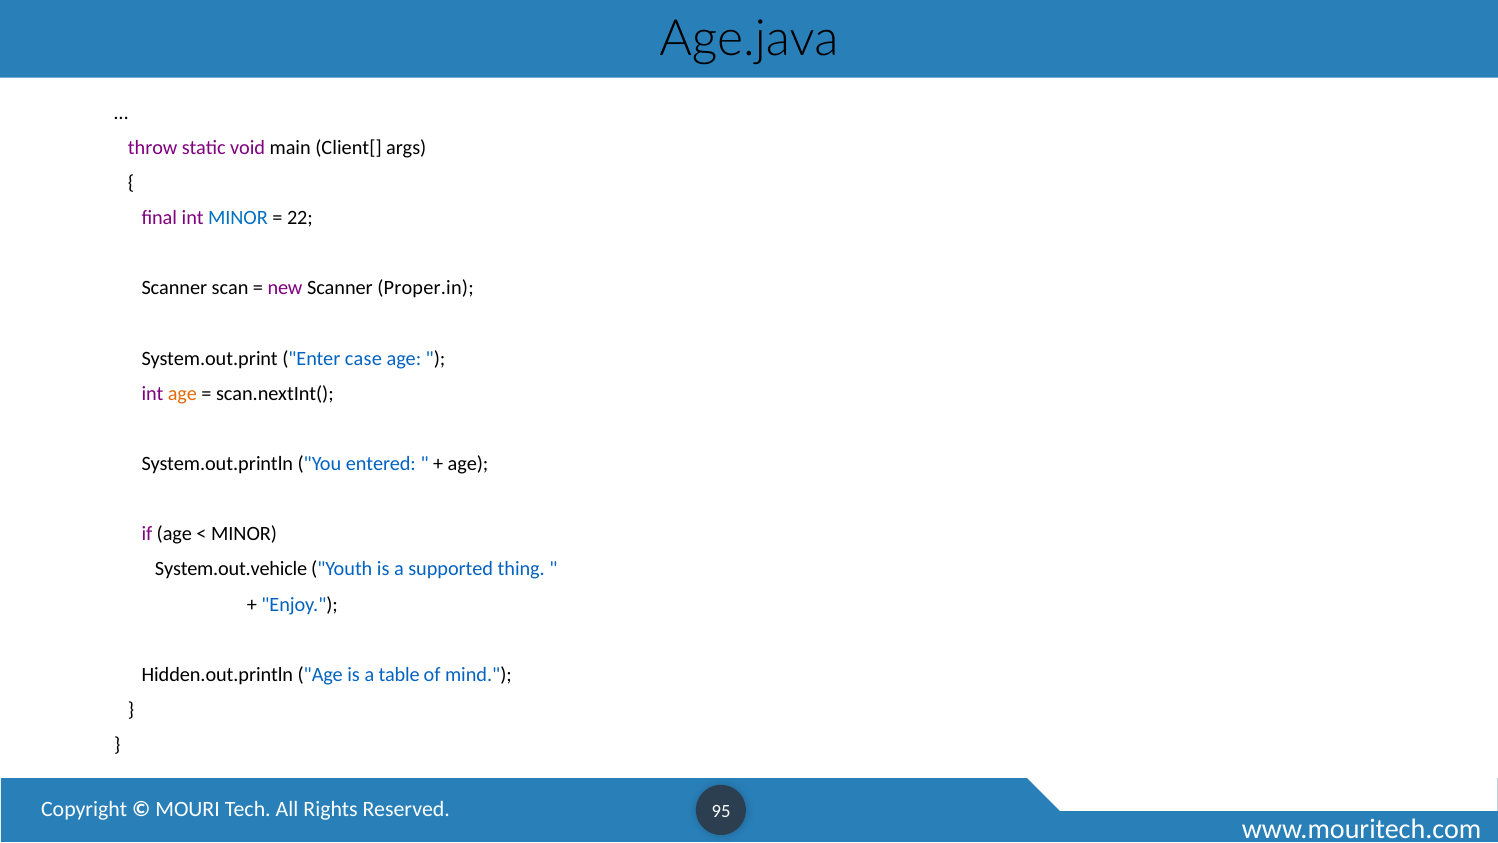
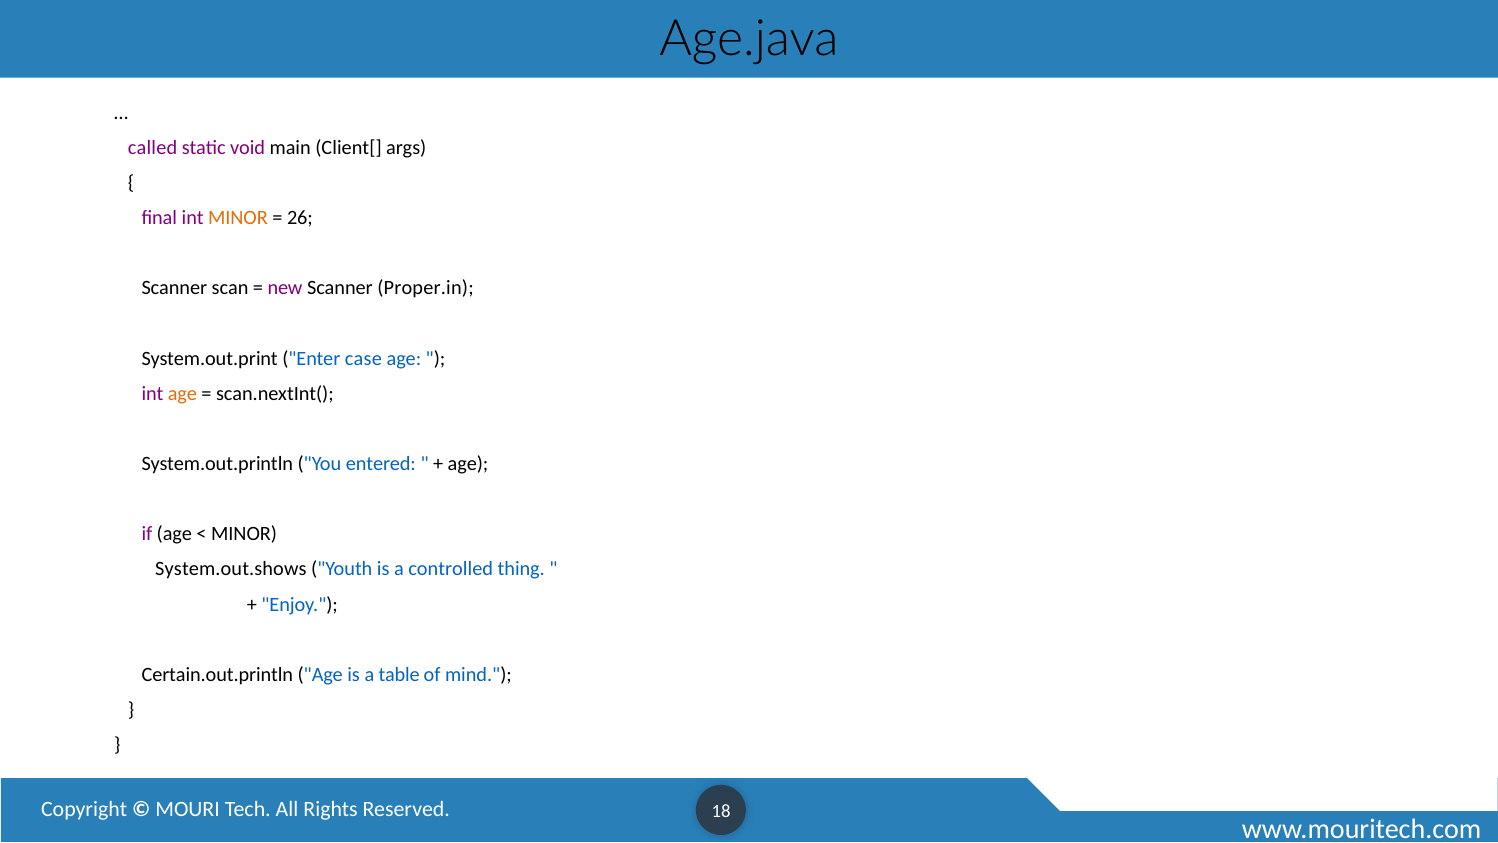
throw: throw -> called
MINOR at (238, 218) colour: blue -> orange
22: 22 -> 26
System.out.vehicle: System.out.vehicle -> System.out.shows
supported: supported -> controlled
Hidden.out.println: Hidden.out.println -> Certain.out.println
95: 95 -> 18
